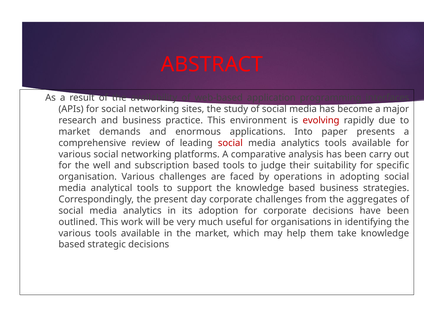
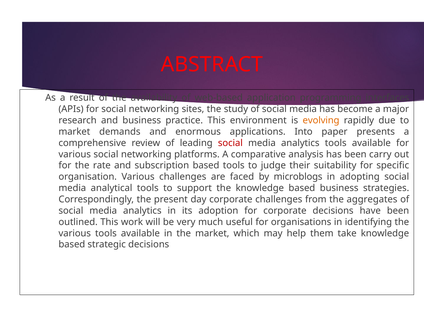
evolving colour: red -> orange
well: well -> rate
operations: operations -> microblogs
